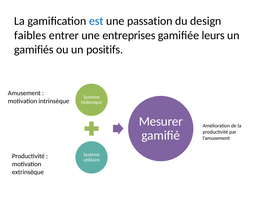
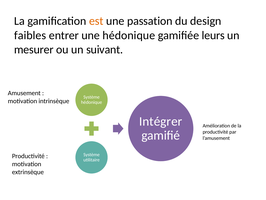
est colour: blue -> orange
une entreprises: entreprises -> hédonique
gamifiés: gamifiés -> mesurer
positifs: positifs -> suivant
Mesurer: Mesurer -> Intégrer
